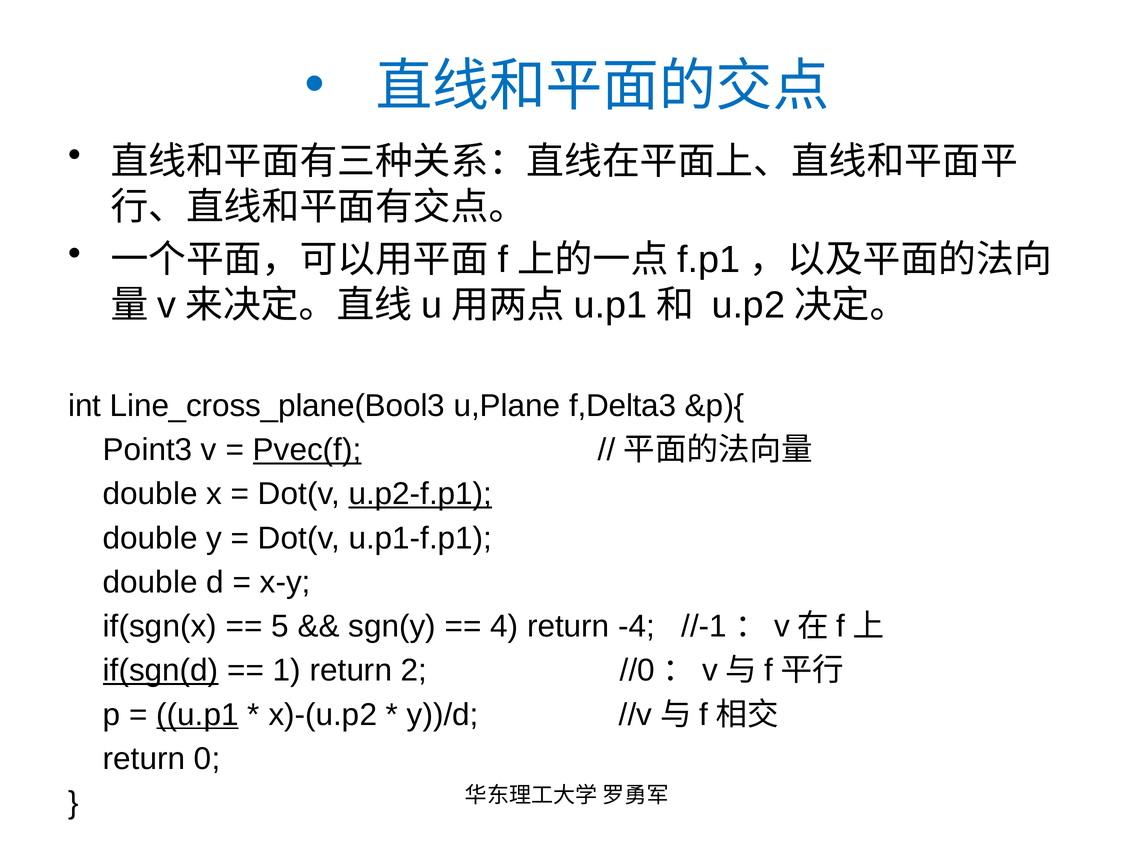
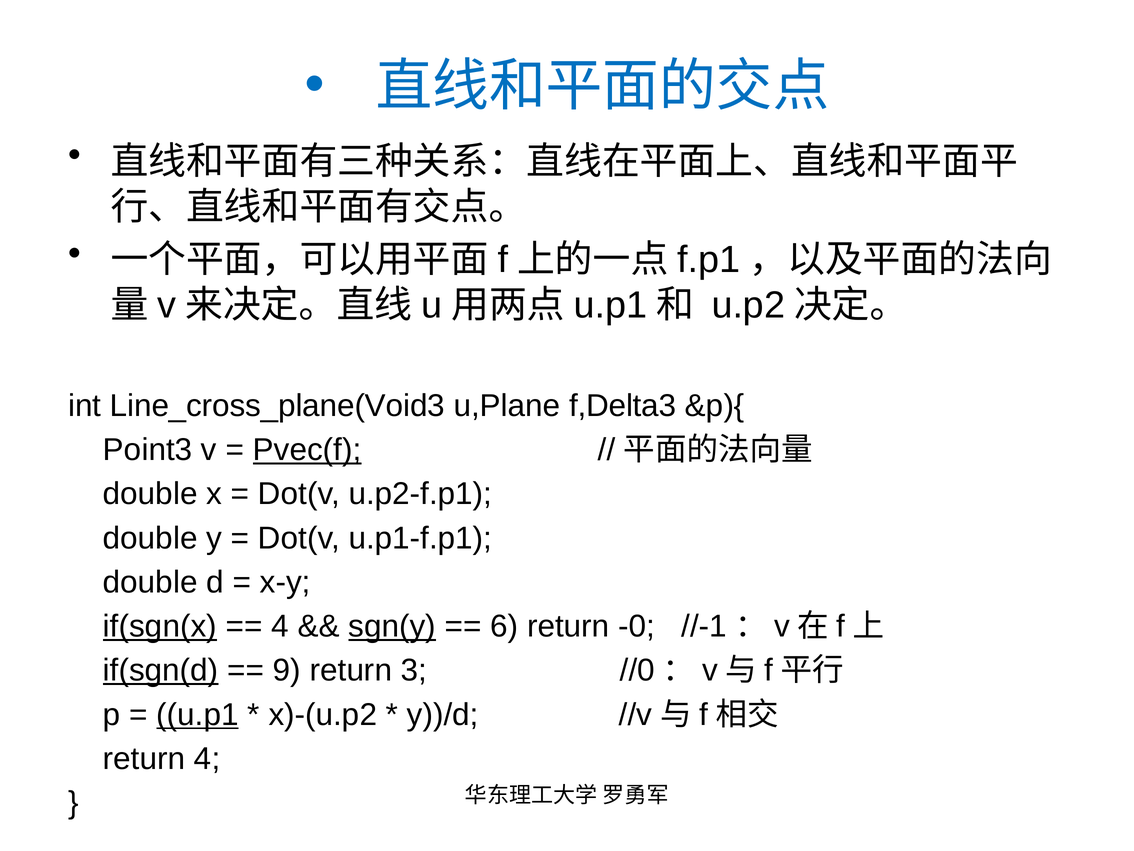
Line_cross_plane(Bool3: Line_cross_plane(Bool3 -> Line_cross_plane(Void3
u.p2-f.p1 underline: present -> none
if(sgn(x underline: none -> present
5 at (280, 626): 5 -> 4
sgn(y underline: none -> present
4: 4 -> 6
-4: -4 -> -0
1: 1 -> 9
2: 2 -> 3
return 0: 0 -> 4
